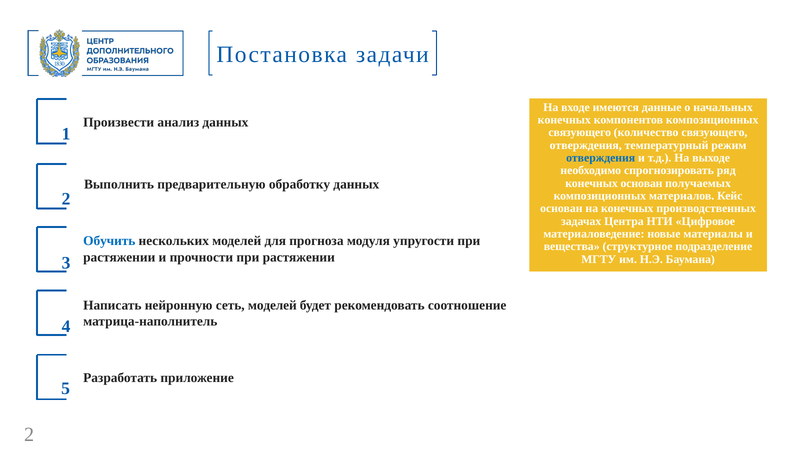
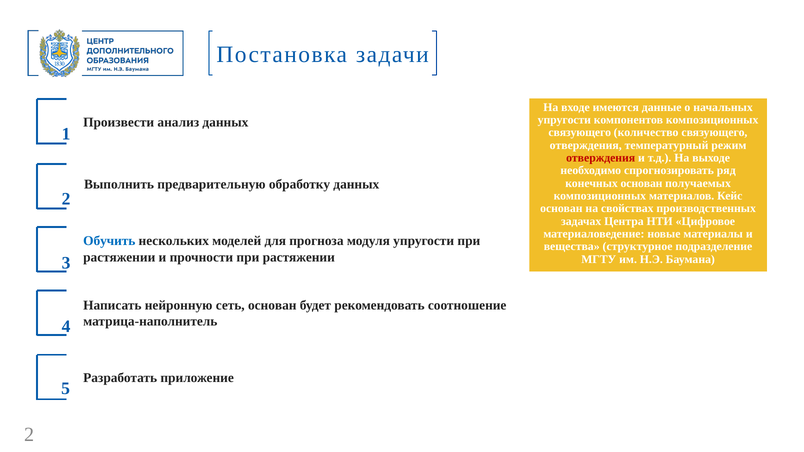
конечных at (564, 120): конечных -> упругости
отверждения at (601, 158) colour: blue -> red
на конечных: конечных -> свойствах
сеть моделей: моделей -> основан
